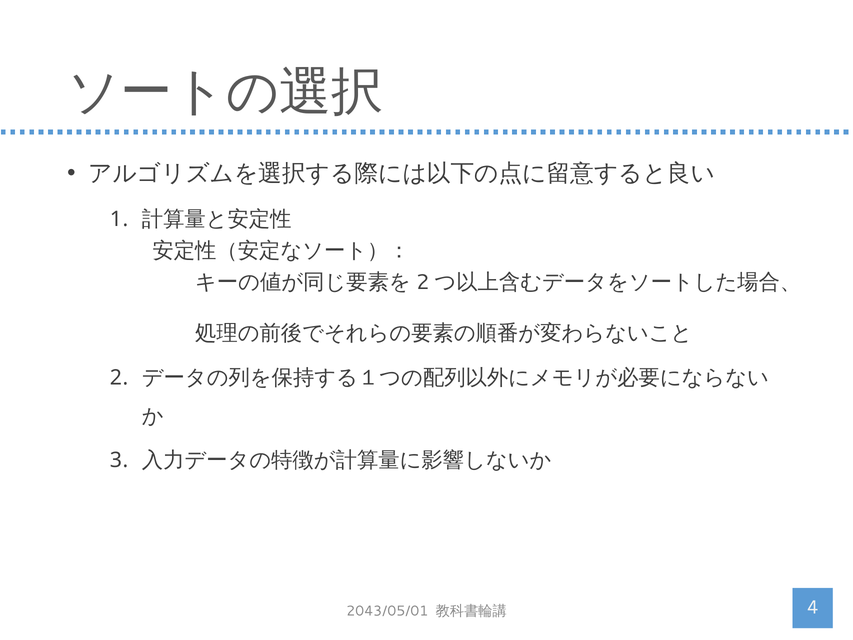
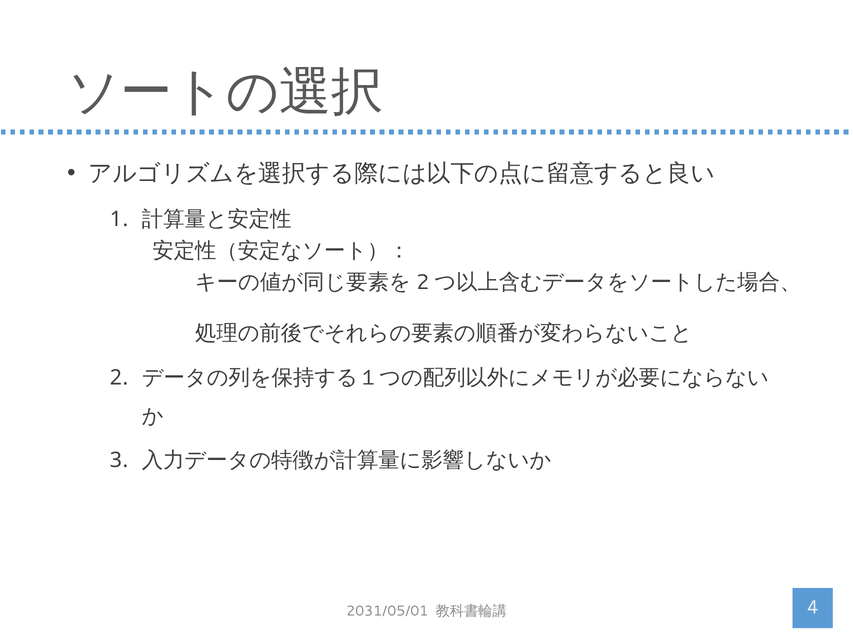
2043/05/01: 2043/05/01 -> 2031/05/01
